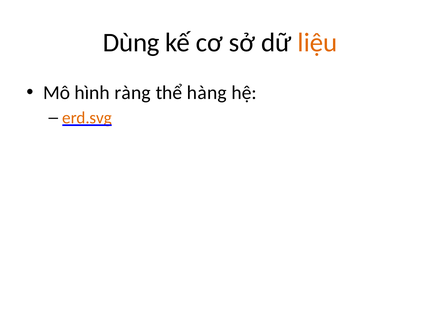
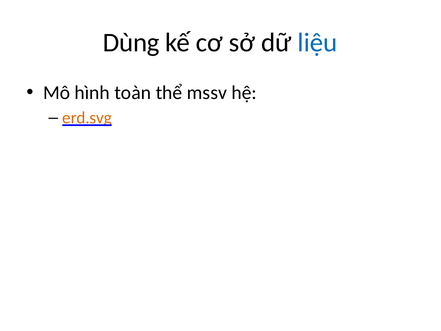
liệu colour: orange -> blue
ràng: ràng -> toàn
hàng: hàng -> mssv
